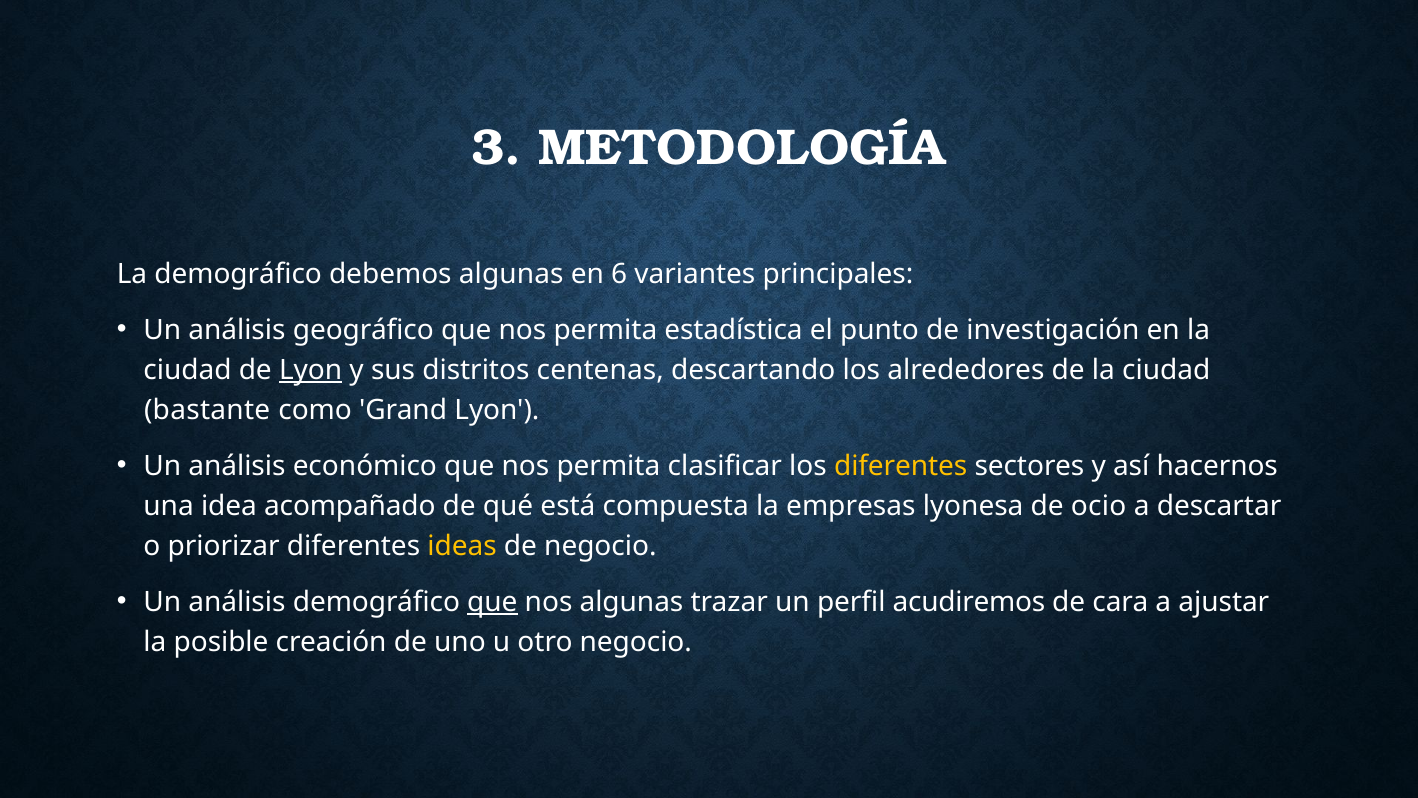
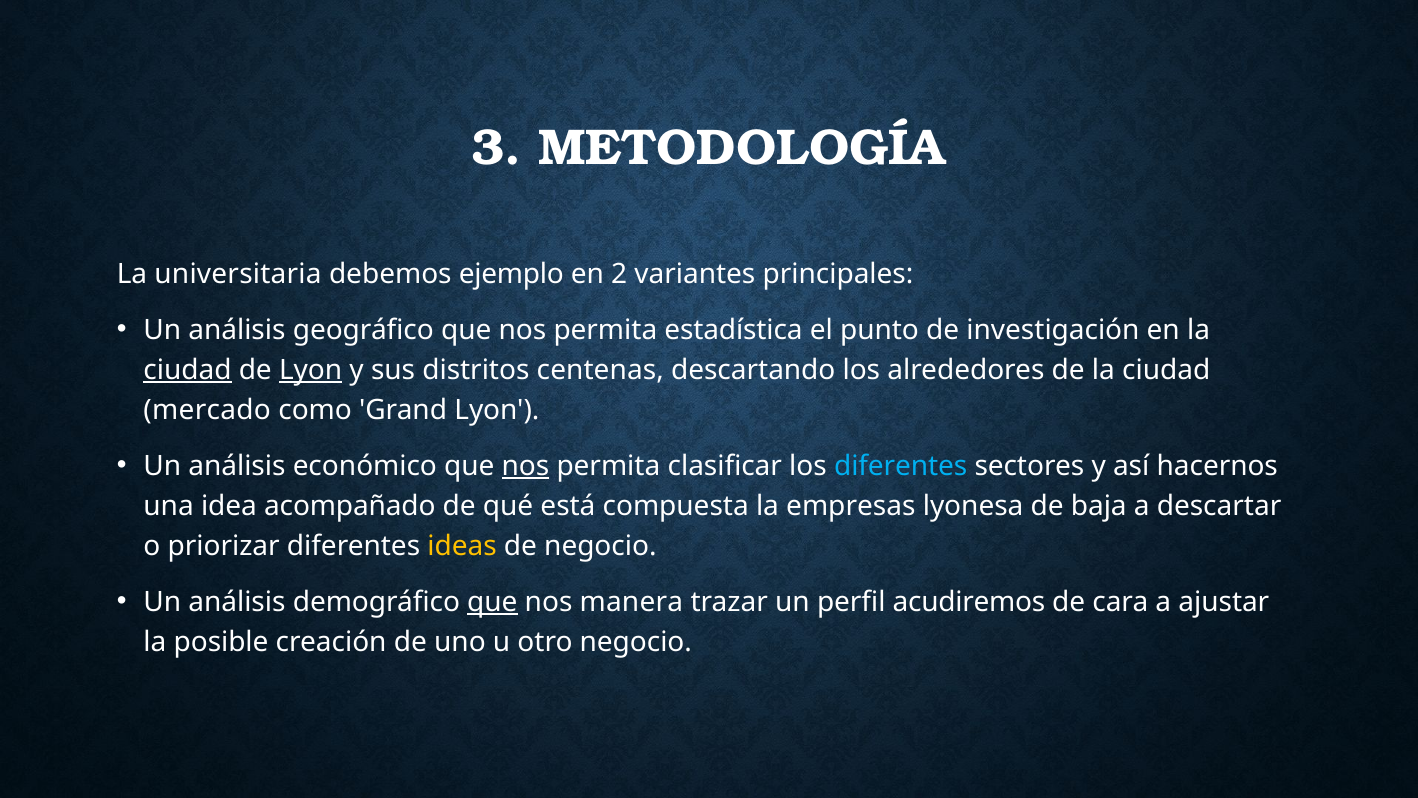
La demográfico: demográfico -> universitaria
debemos algunas: algunas -> ejemplo
6: 6 -> 2
ciudad at (188, 370) underline: none -> present
bastante: bastante -> mercado
nos at (526, 466) underline: none -> present
diferentes at (901, 466) colour: yellow -> light blue
ocio: ocio -> baja
nos algunas: algunas -> manera
